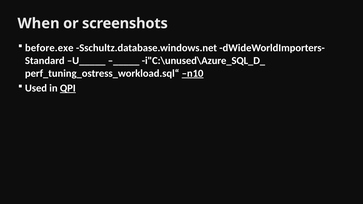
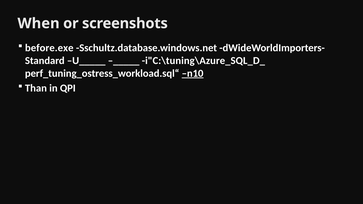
i"C:\unused\Azure_SQL_D_: i"C:\unused\Azure_SQL_D_ -> i"C:\tuning\Azure_SQL_D_
Used: Used -> Than
QPI underline: present -> none
